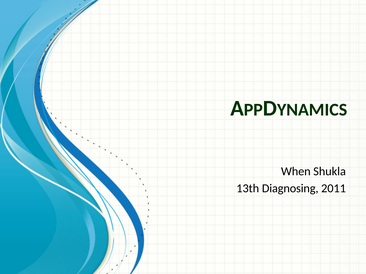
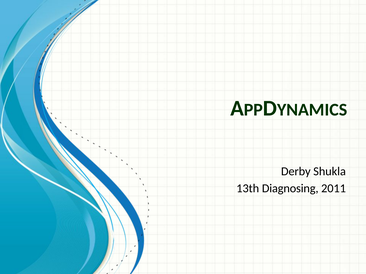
When: When -> Derby
